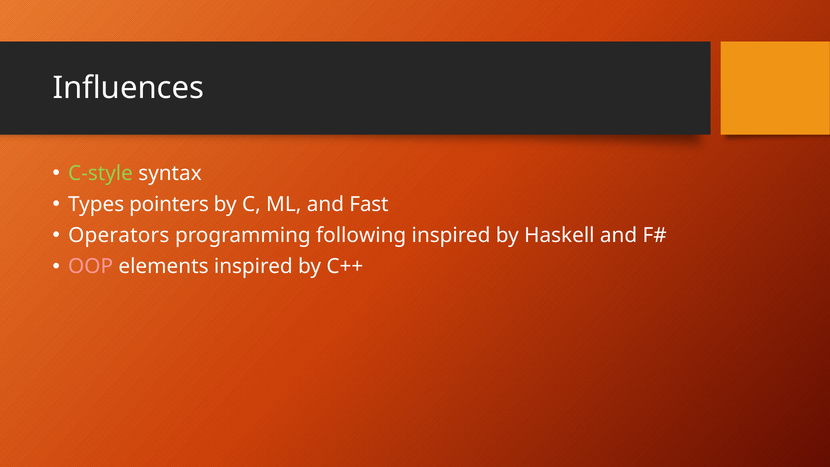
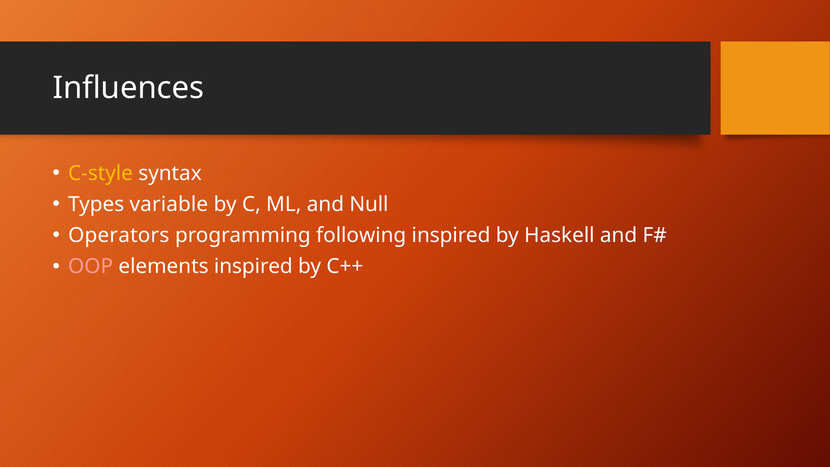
C-style colour: light green -> yellow
pointers: pointers -> variable
Fast: Fast -> Null
